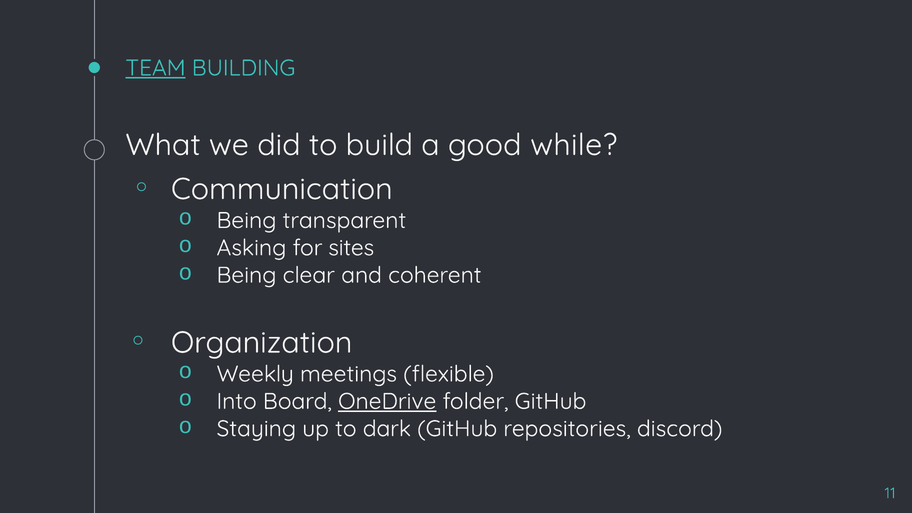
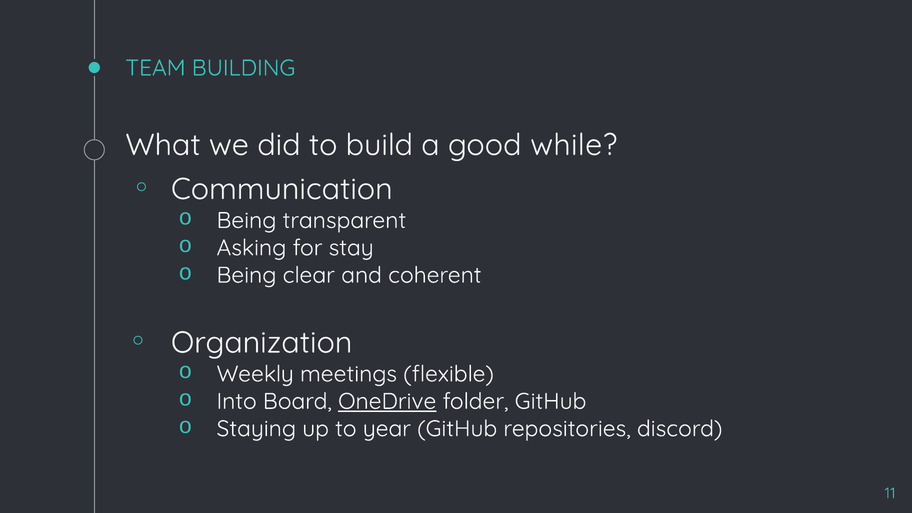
TEAM underline: present -> none
sites: sites -> stay
dark: dark -> year
